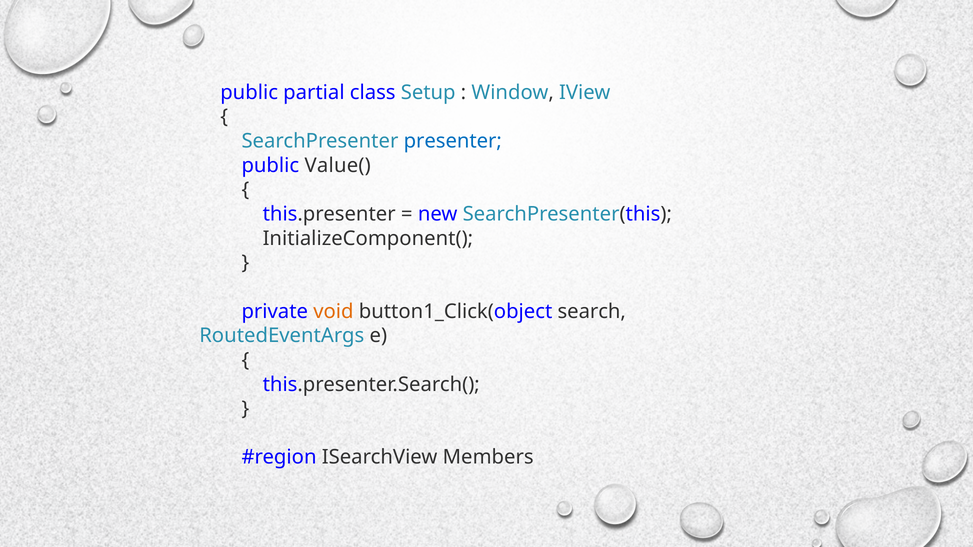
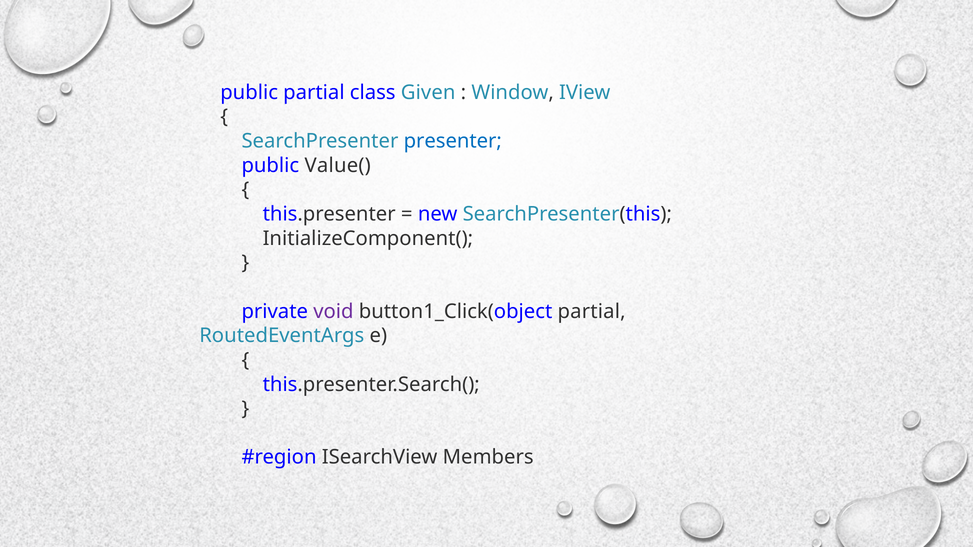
Setup: Setup -> Given
void colour: orange -> purple
button1_Click(object search: search -> partial
